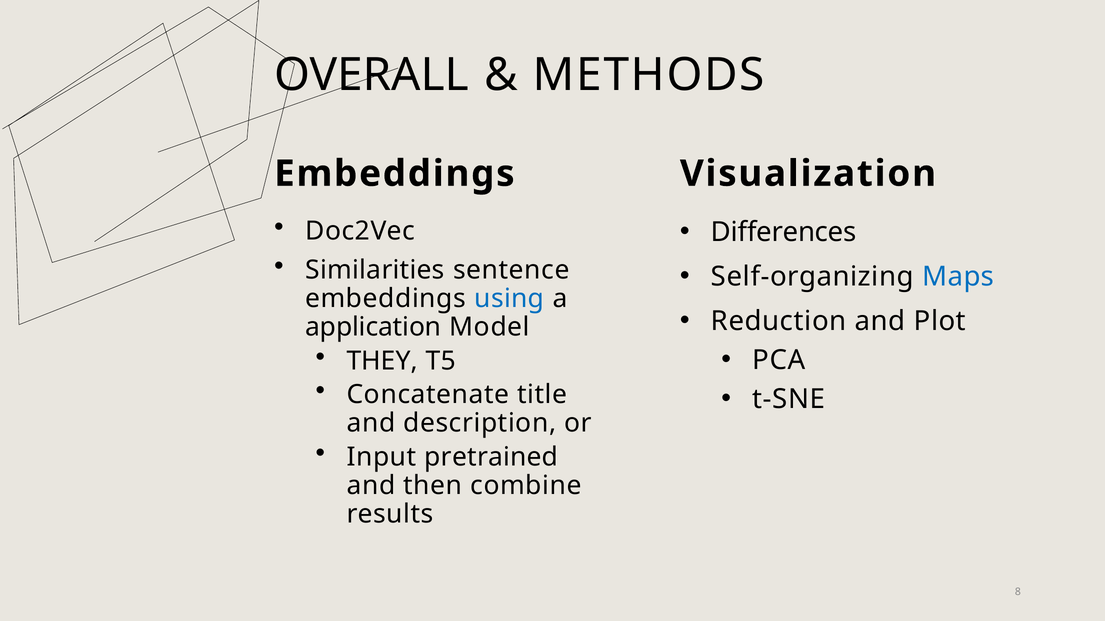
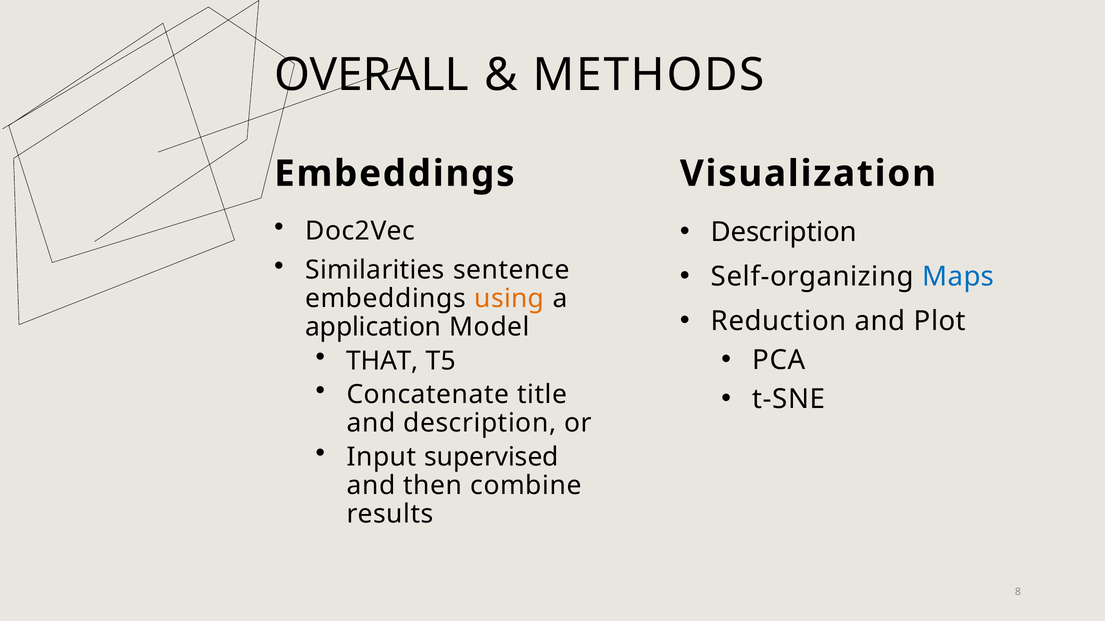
Differences at (784, 232): Differences -> Description
using colour: blue -> orange
THEY: THEY -> THAT
pretrained: pretrained -> supervised
